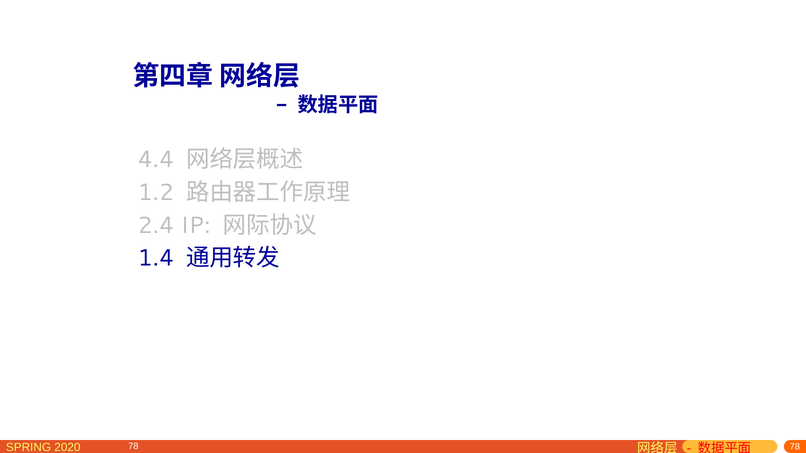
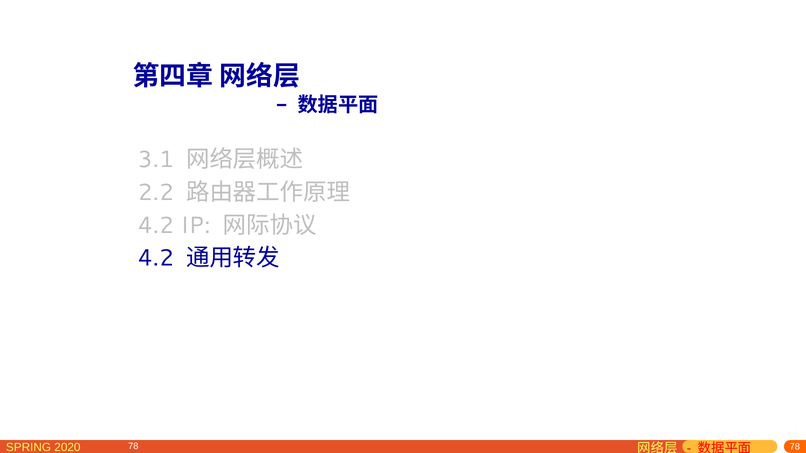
4.4: 4.4 -> 3.1
1.2: 1.2 -> 2.2
2.4 at (156, 225): 2.4 -> 4.2
1.4 at (156, 258): 1.4 -> 4.2
